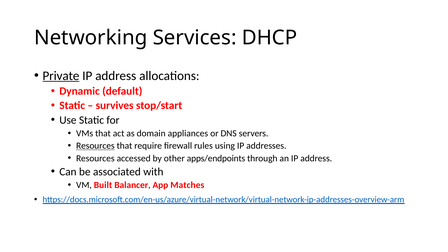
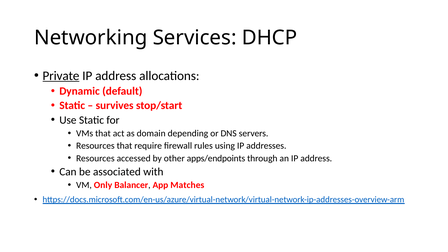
appliances: appliances -> depending
Resources at (95, 146) underline: present -> none
Built: Built -> Only
